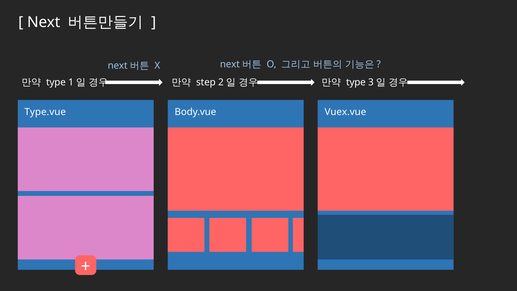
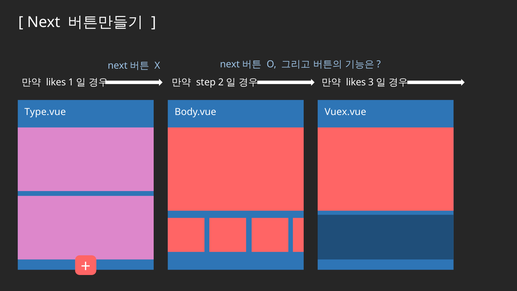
type at (56, 82): type -> likes
type at (356, 82): type -> likes
